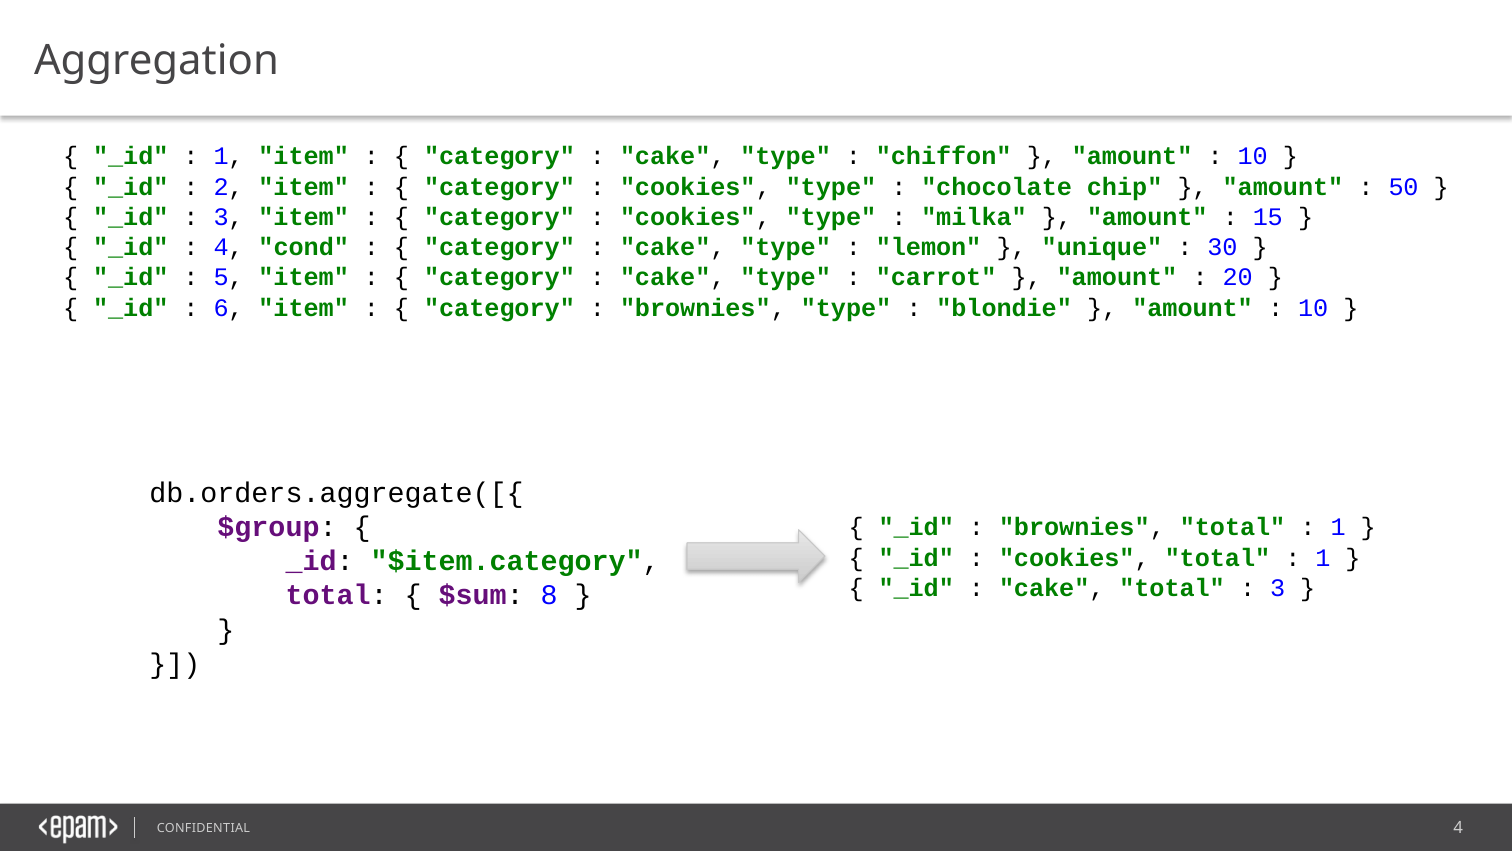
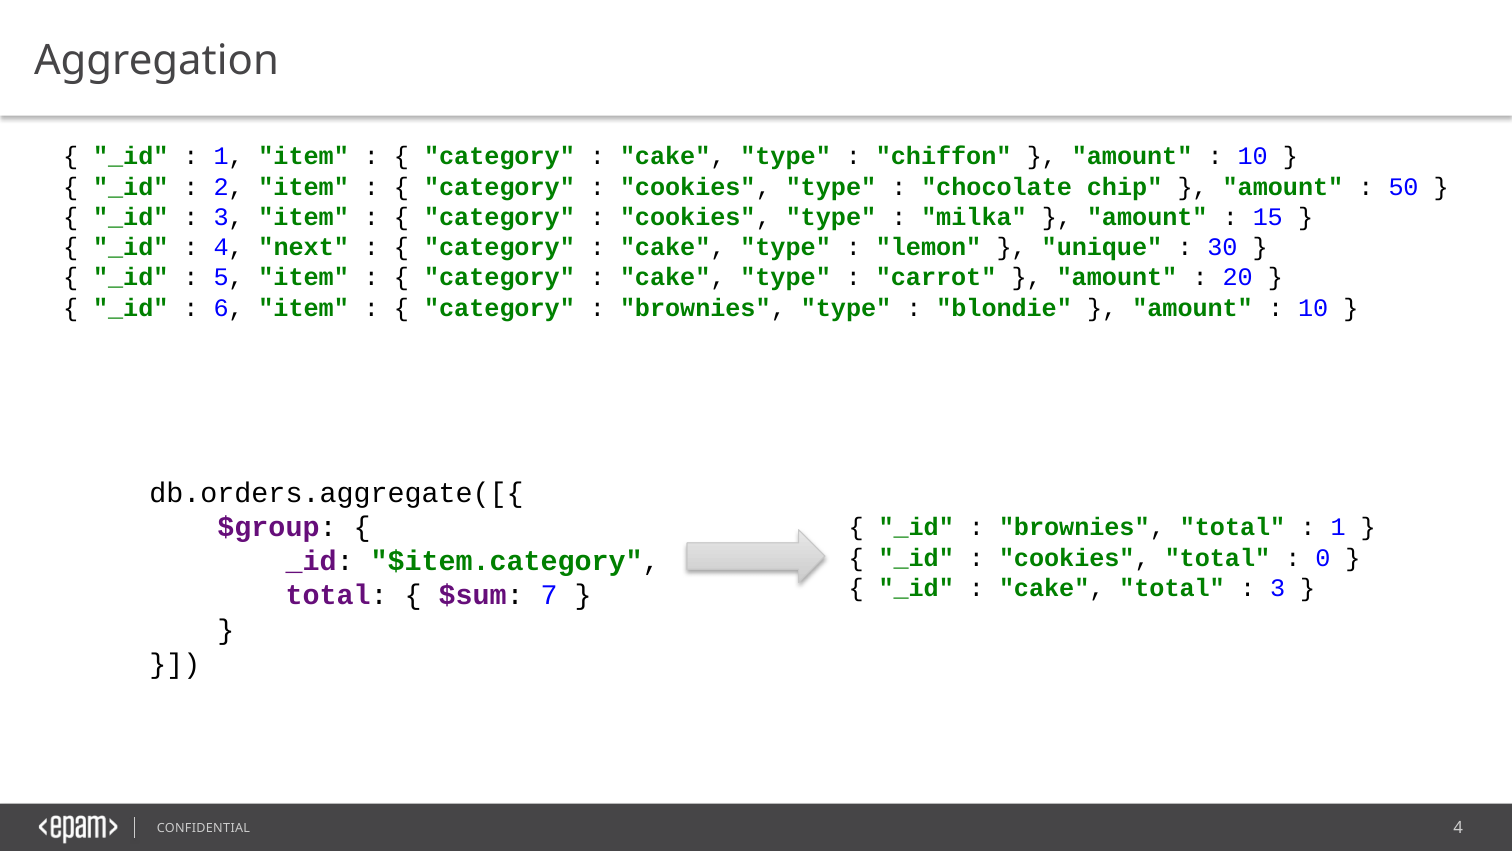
cond: cond -> next
1 at (1323, 557): 1 -> 0
8: 8 -> 7
